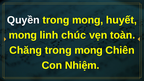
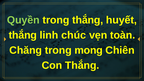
Quyền colour: white -> light green
mong at (88, 20): mong -> thắng
mong at (23, 35): mong -> thắng
Con Nhiệm: Nhiệm -> Thắng
